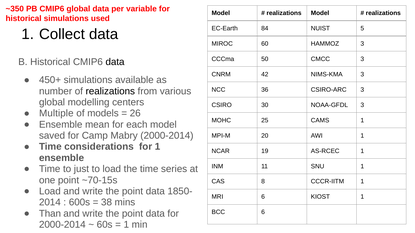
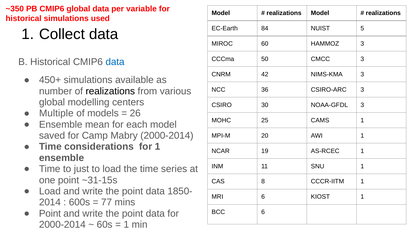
data at (115, 62) colour: black -> blue
~70-15s: ~70-15s -> ~31-15s
38: 38 -> 77
Than at (50, 214): Than -> Point
